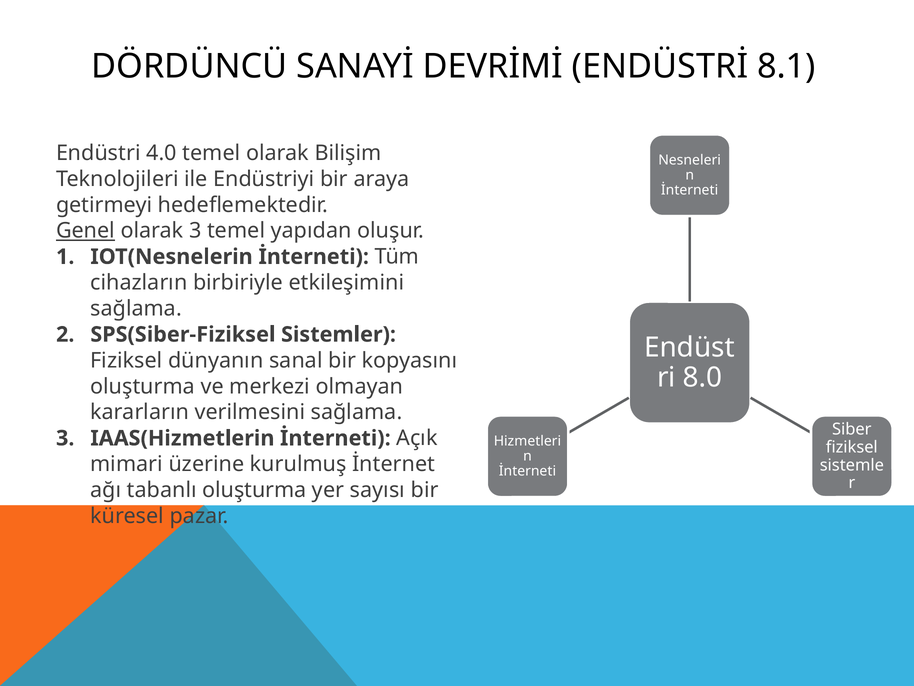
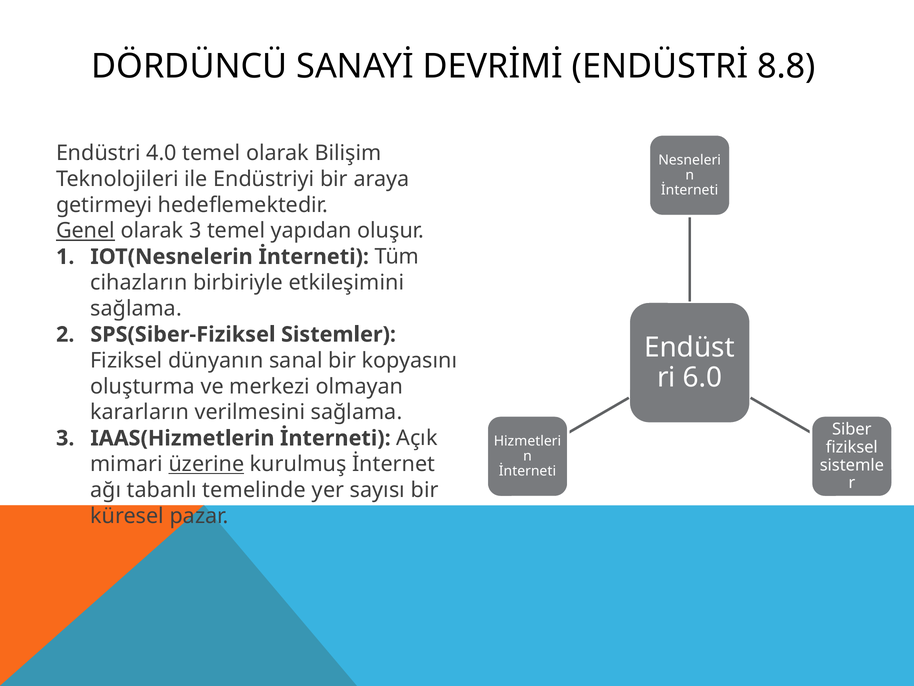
8.1: 8.1 -> 8.8
8.0: 8.0 -> 6.0
üzerine underline: none -> present
tabanlı oluşturma: oluşturma -> temelinde
